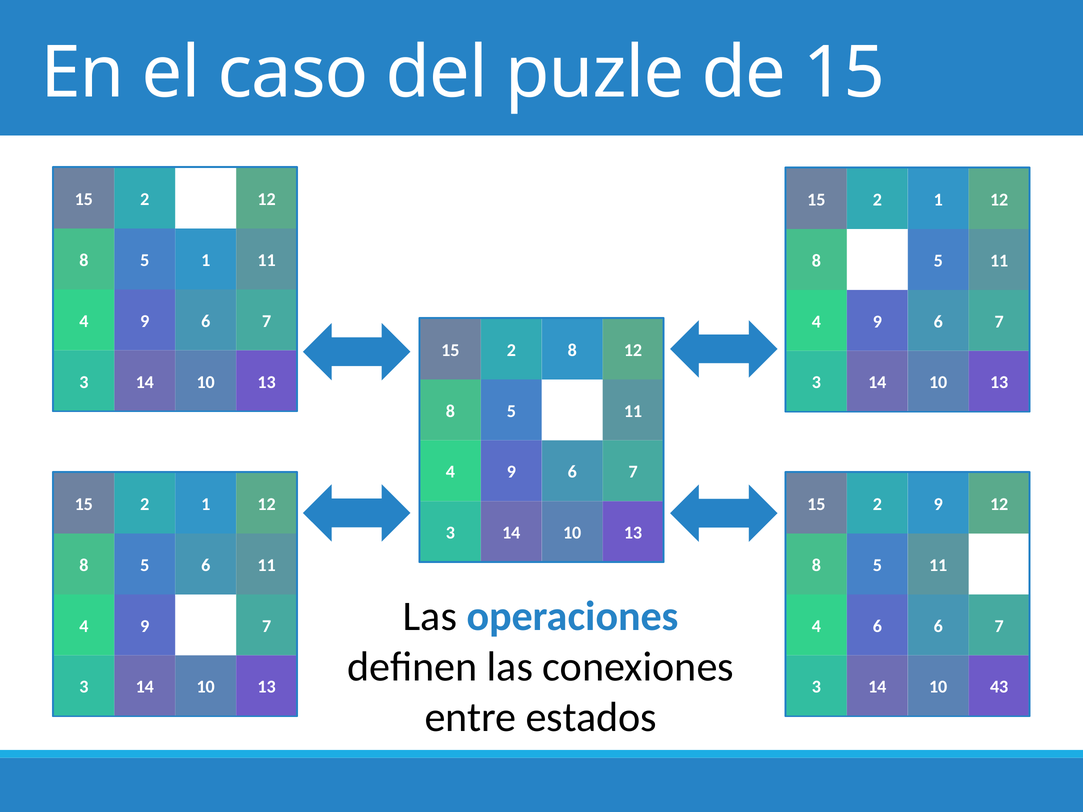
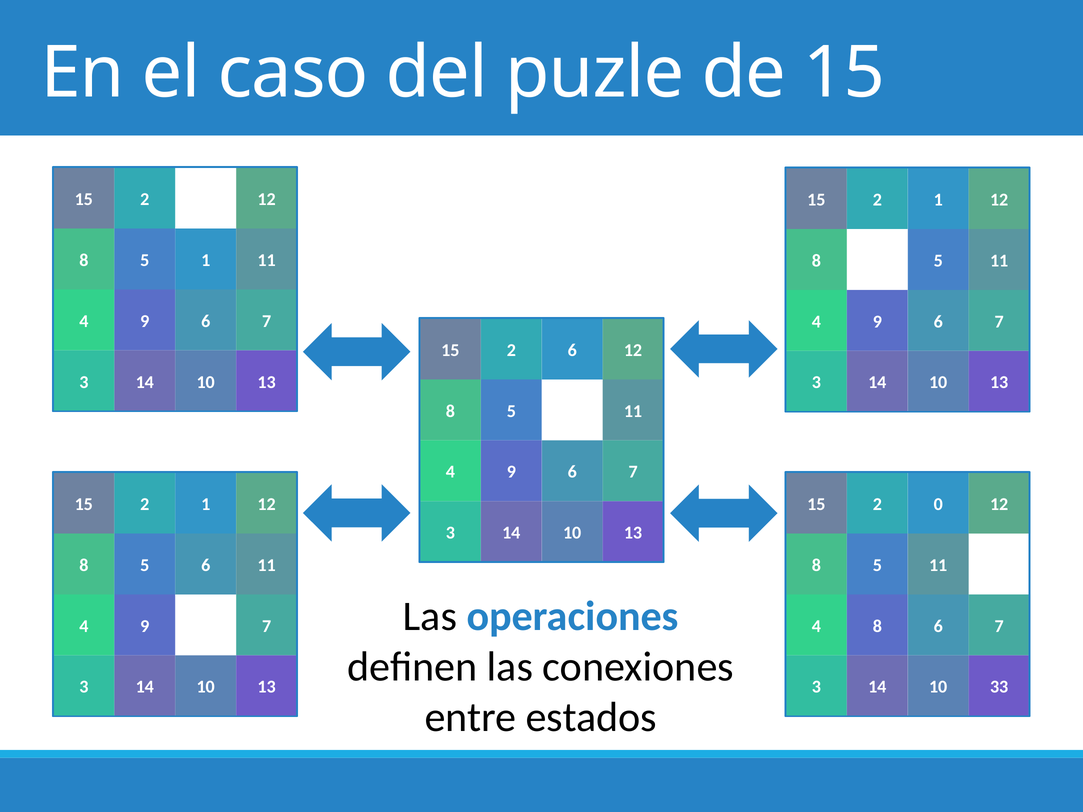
2 8: 8 -> 6
2 9: 9 -> 0
4 6: 6 -> 8
43: 43 -> 33
